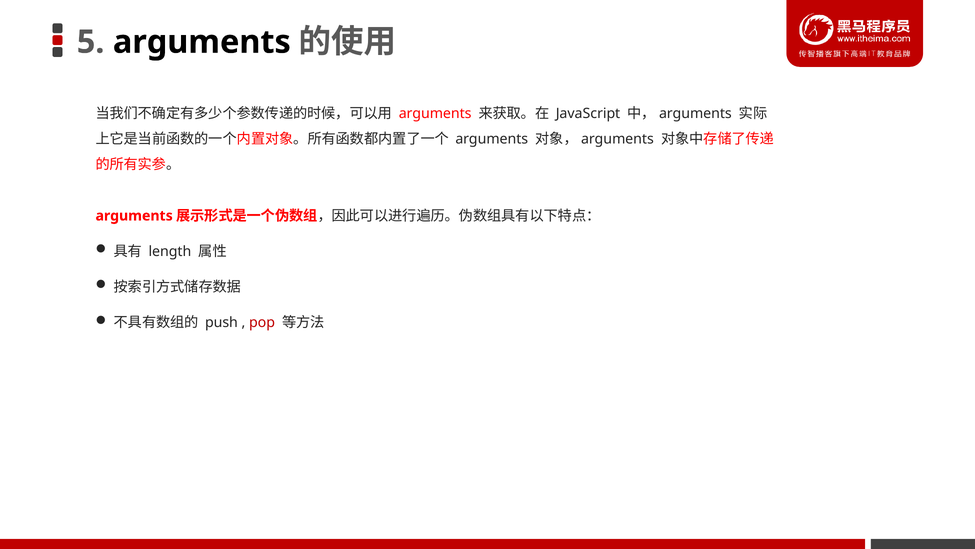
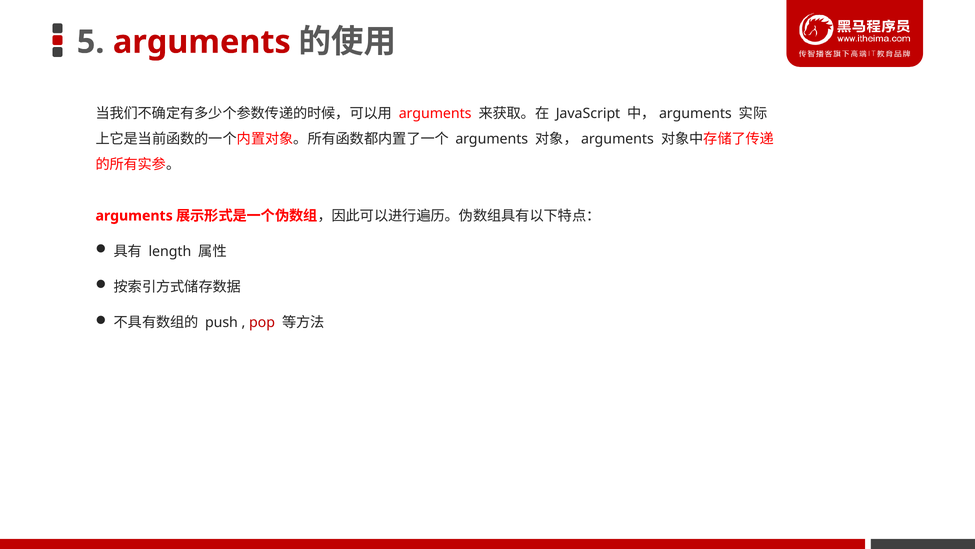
arguments at (202, 42) colour: black -> red
